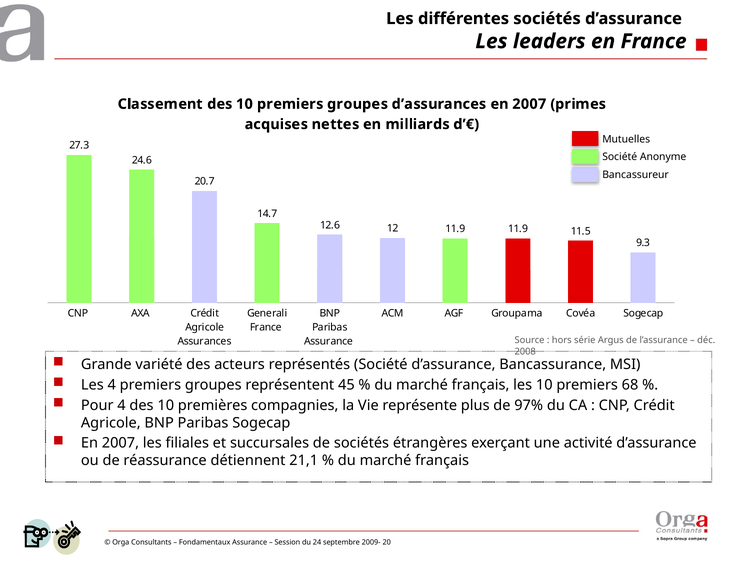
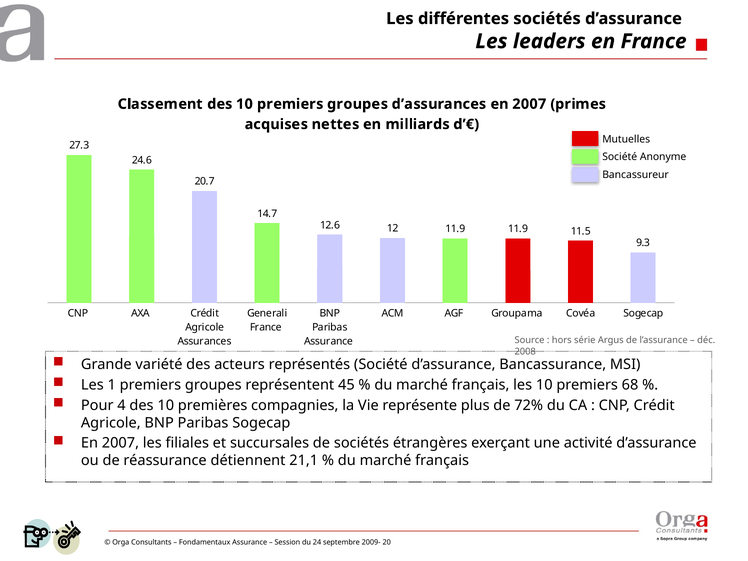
Les 4: 4 -> 1
97%: 97% -> 72%
